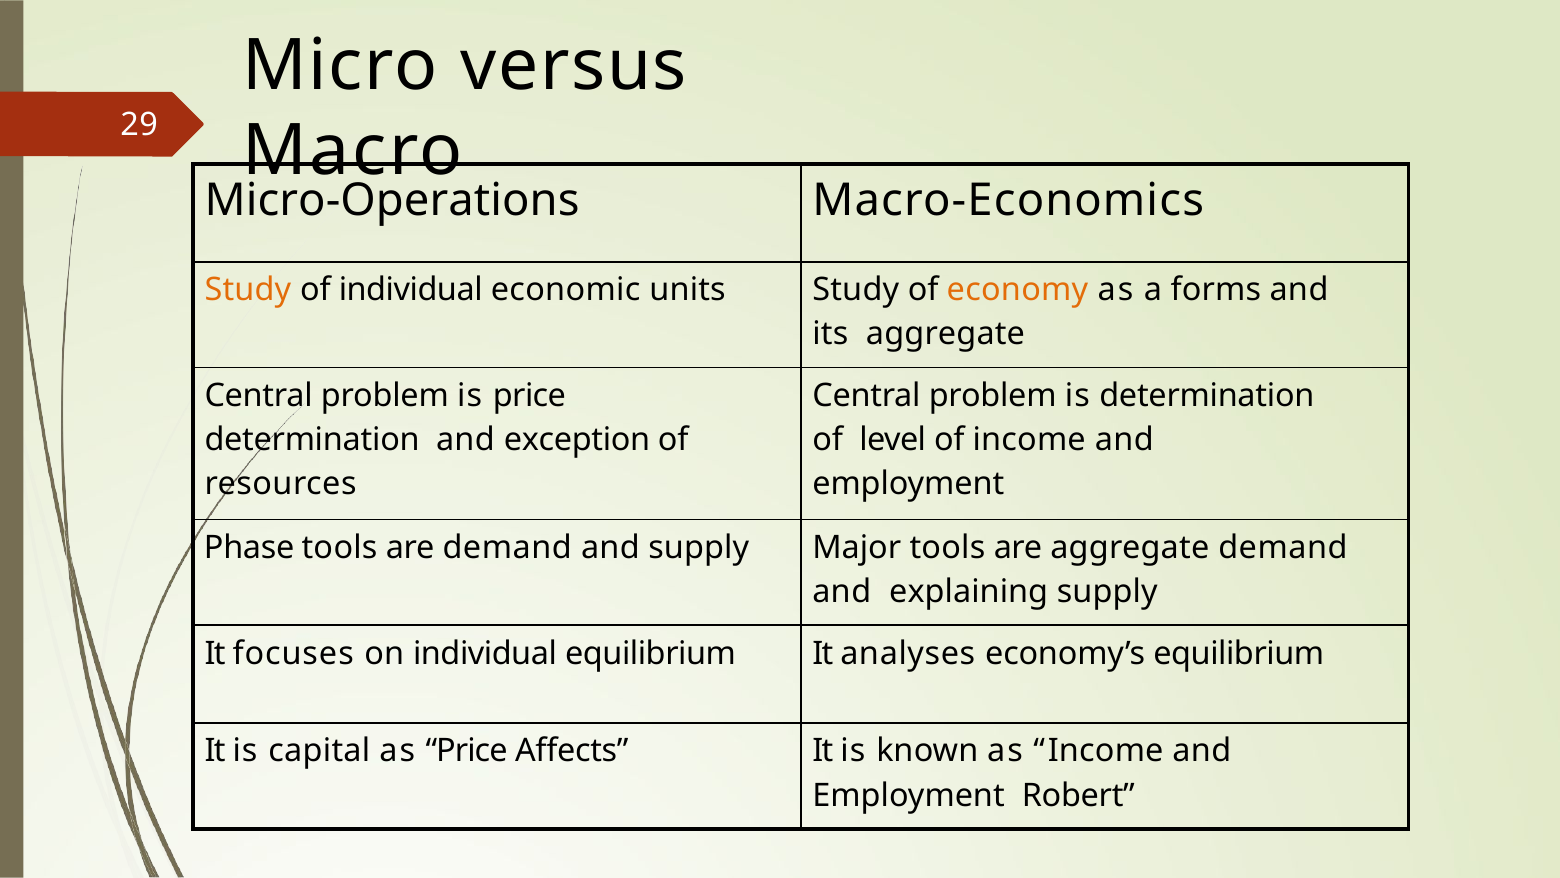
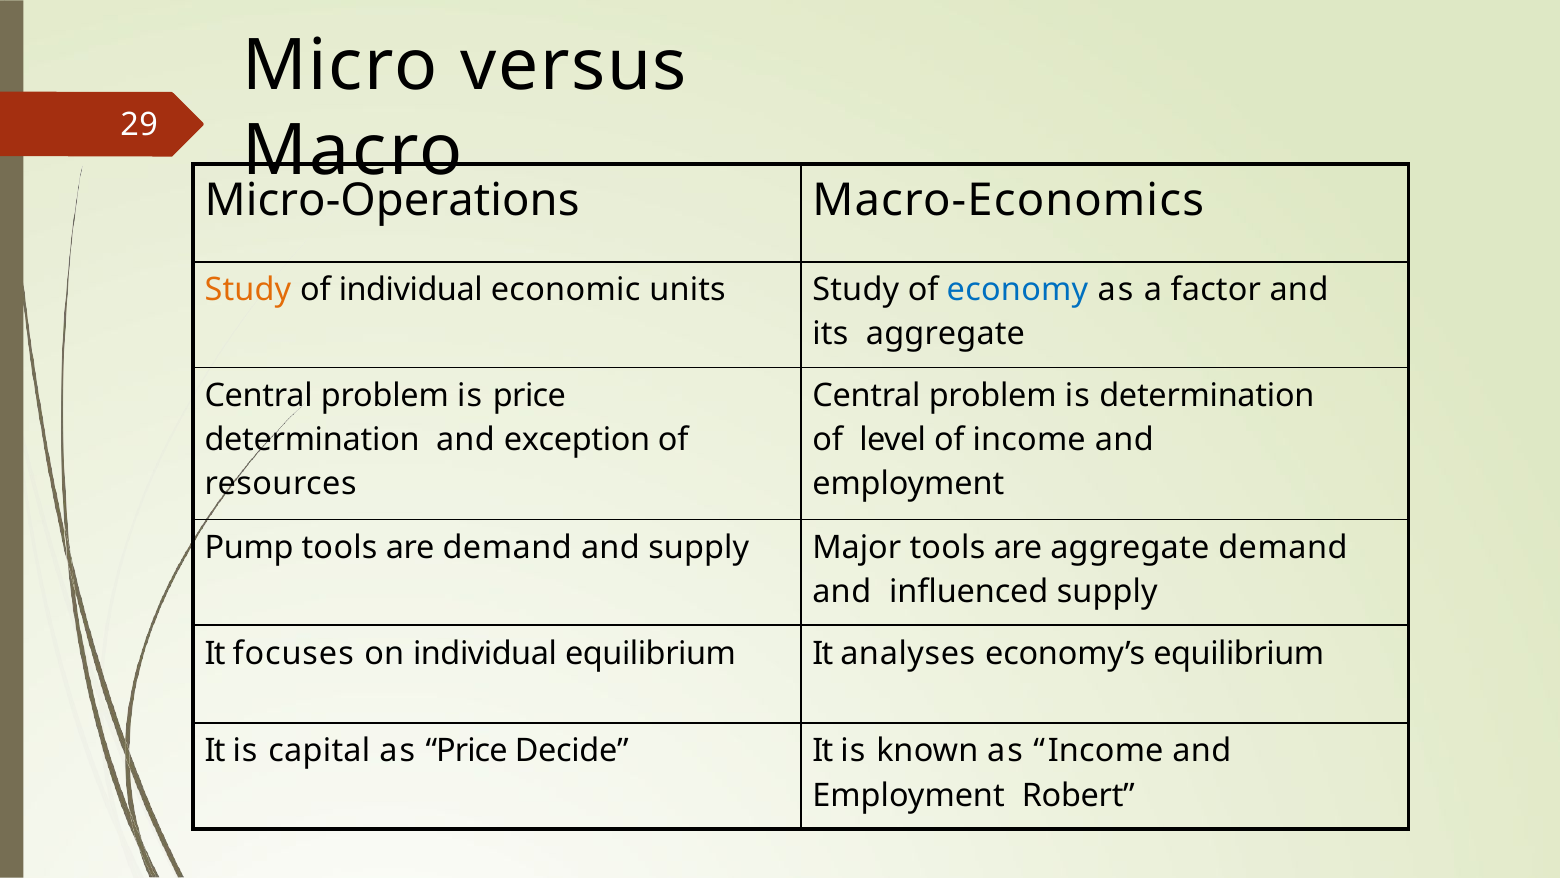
economy colour: orange -> blue
forms: forms -> factor
Phase: Phase -> Pump
explaining: explaining -> inﬂuenced
Affects: Affects -> Decide
